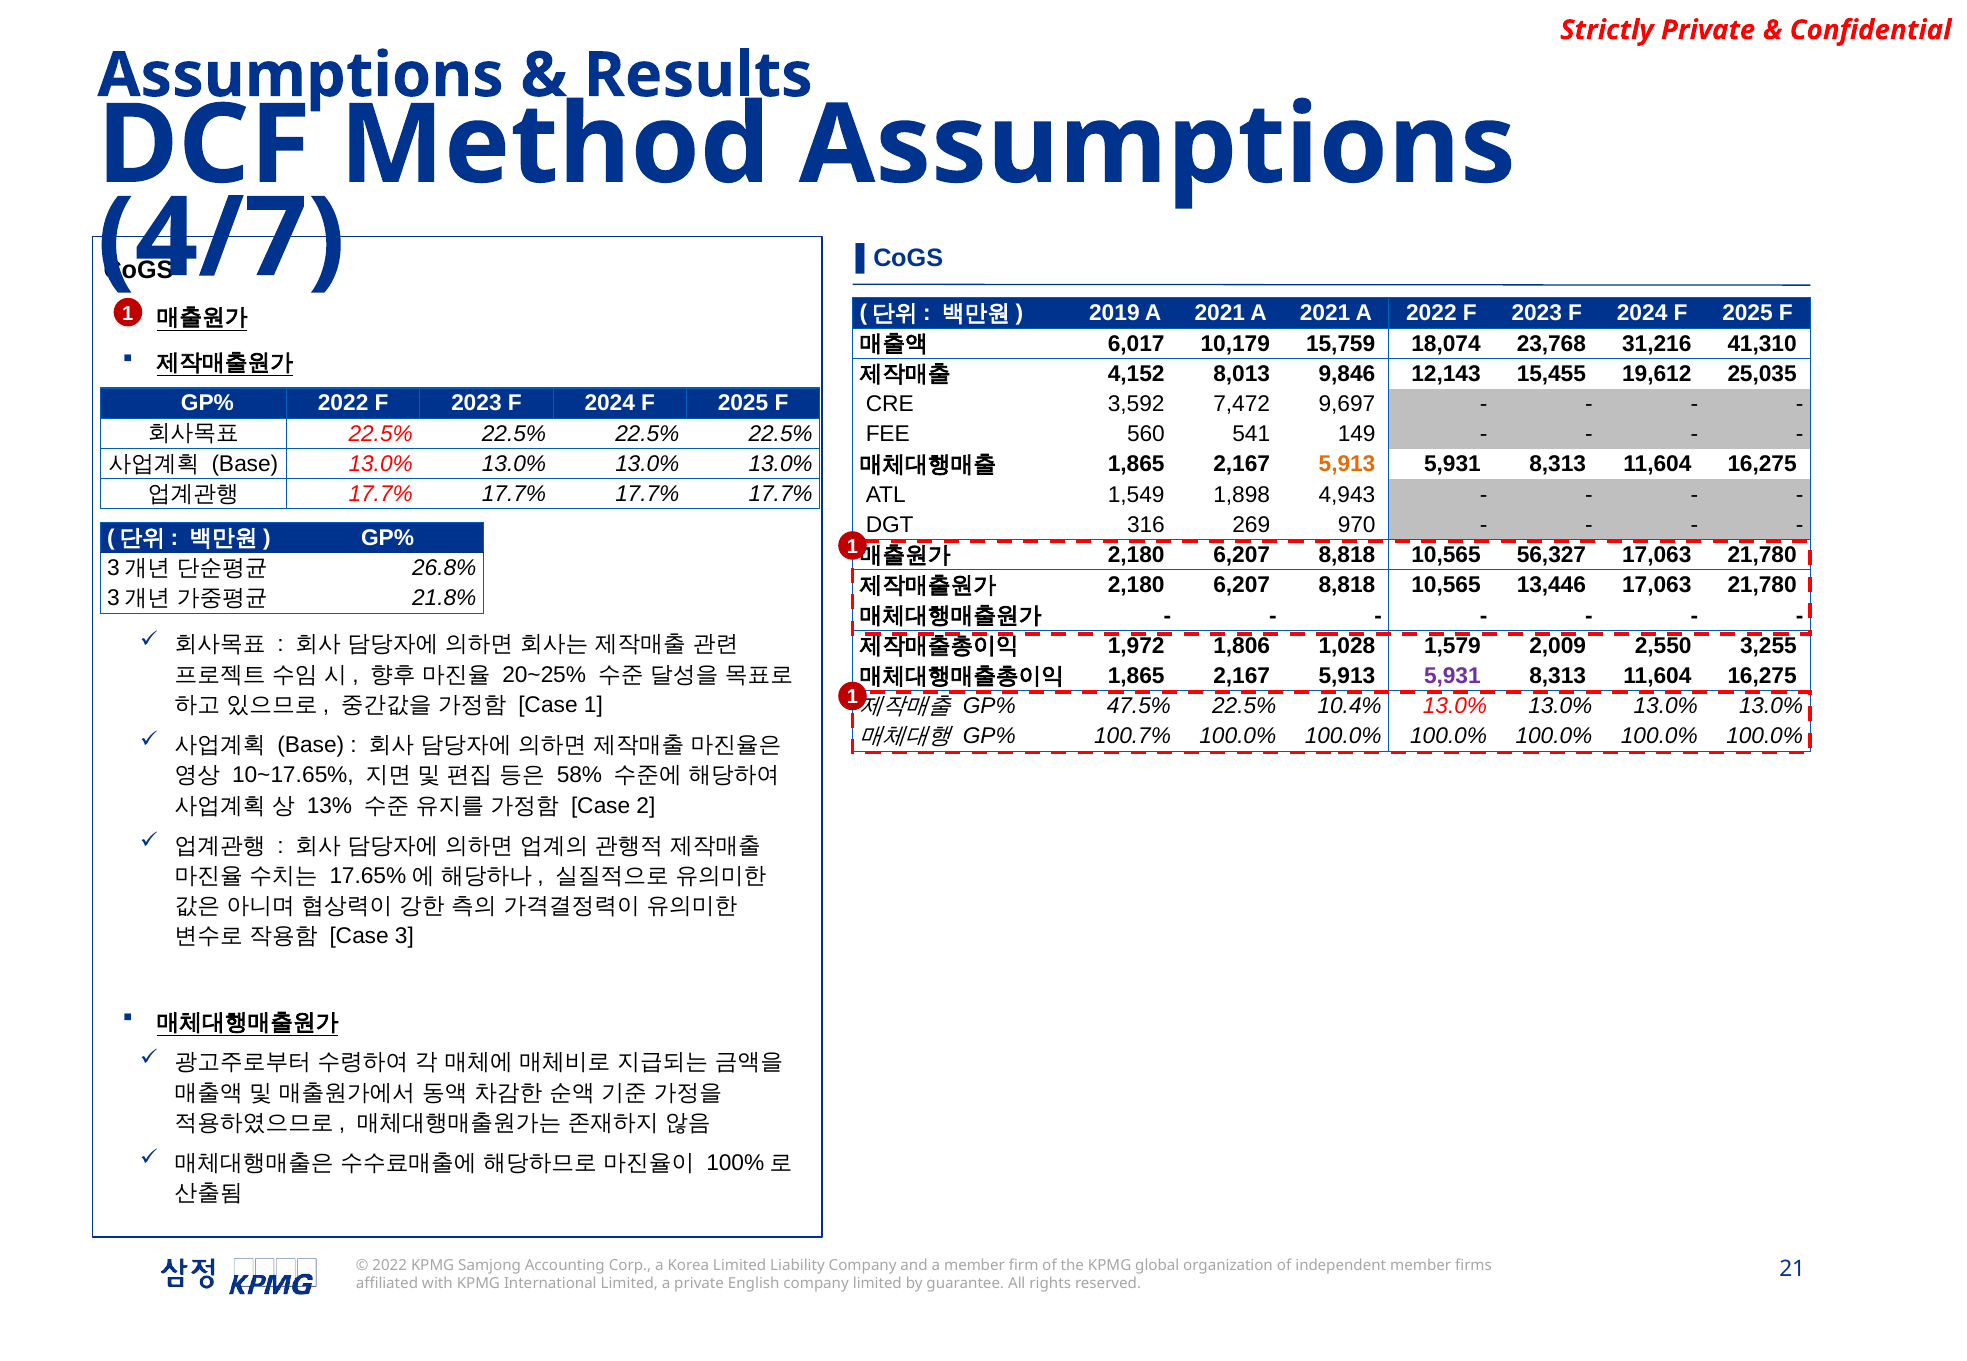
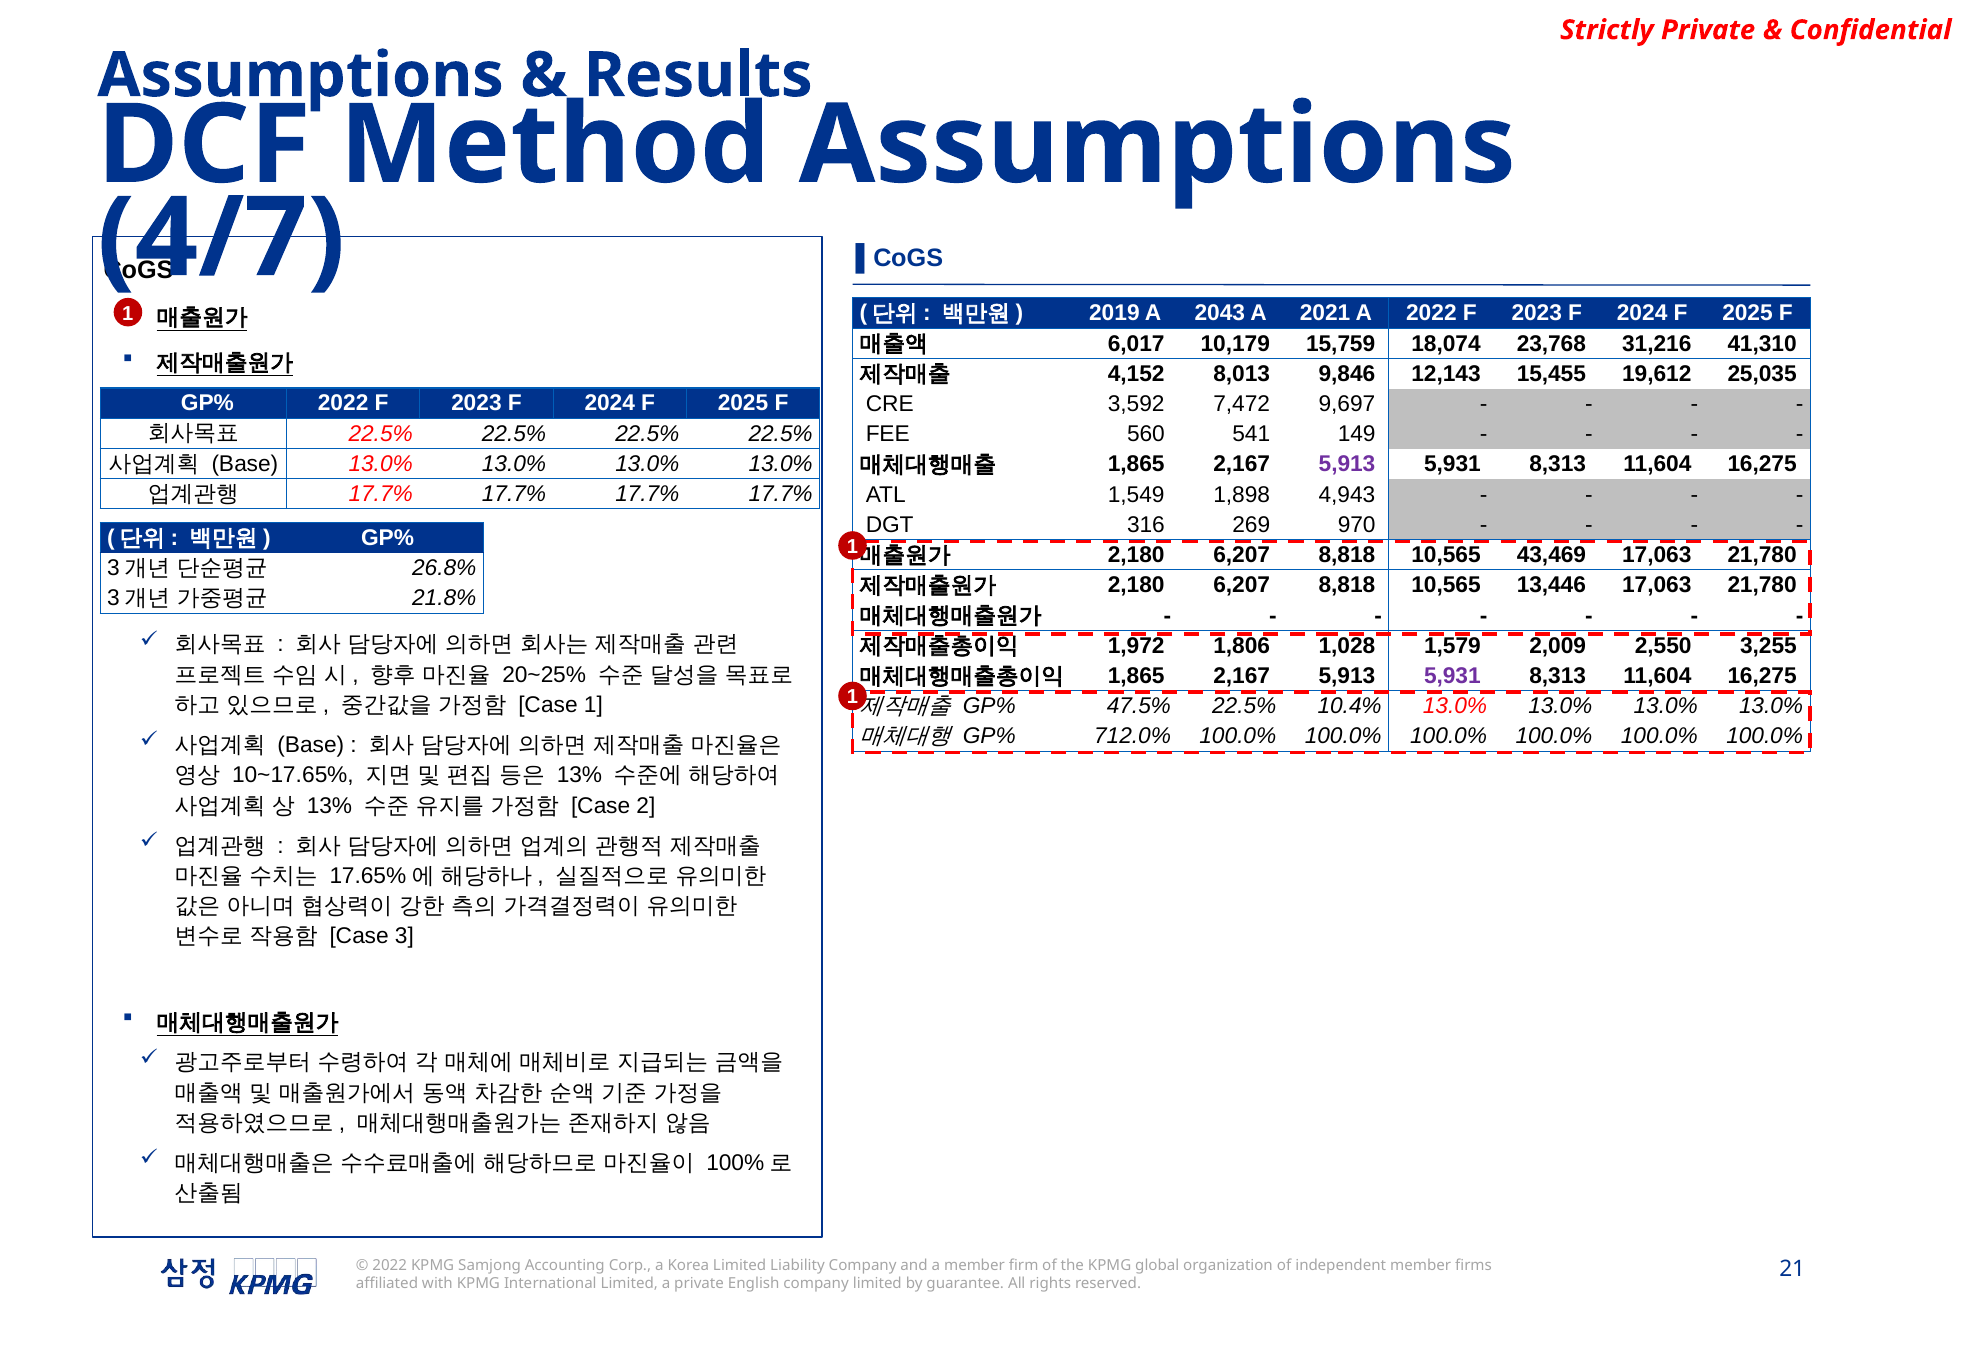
2019 A 2021: 2021 -> 2043
5,913 at (1347, 465) colour: orange -> purple
56,327: 56,327 -> 43,469
100.7%: 100.7% -> 712.0%
58% at (579, 776): 58% -> 13%
